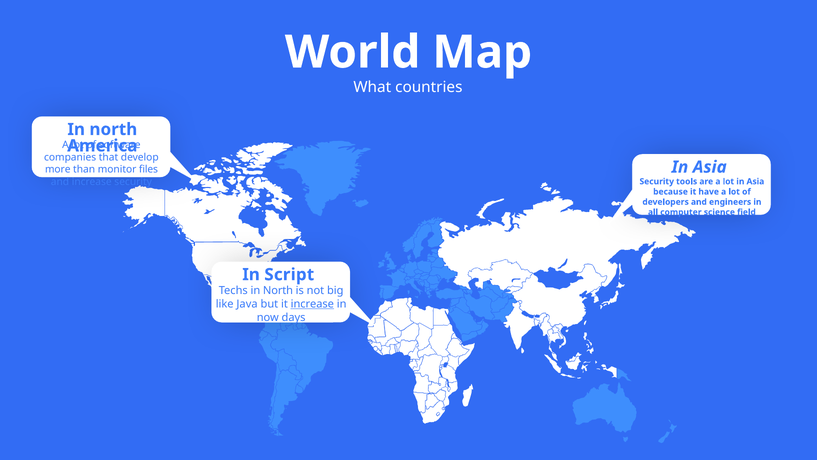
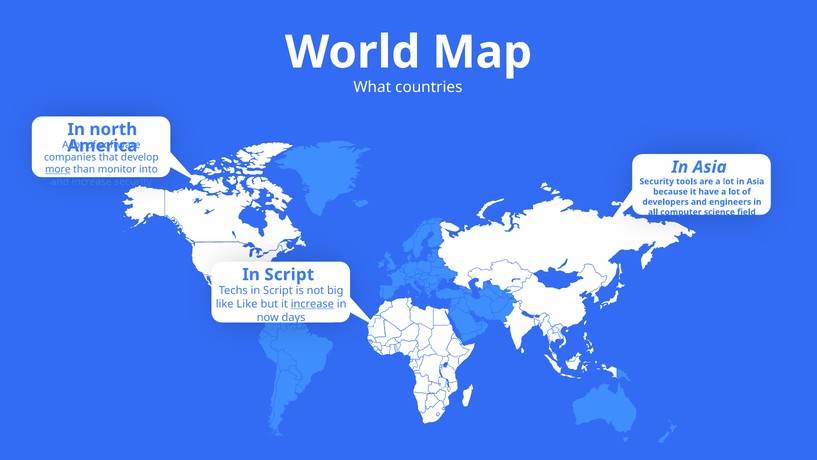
more underline: none -> present
files: files -> into
Techs in North: North -> Script
like Java: Java -> Like
